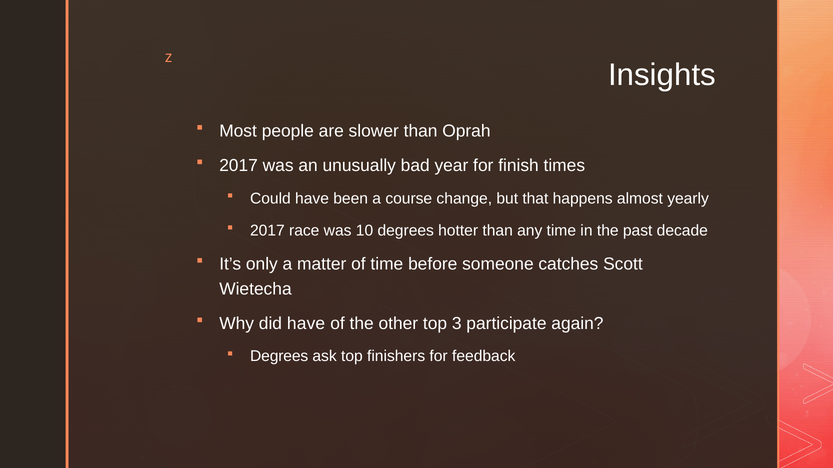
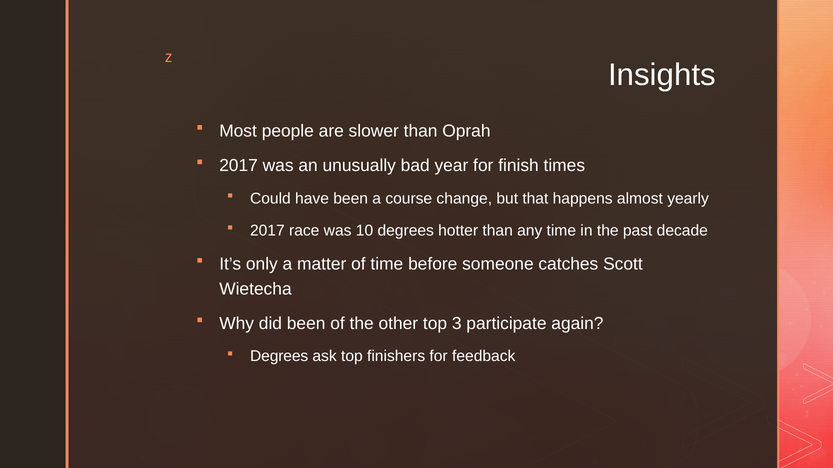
did have: have -> been
